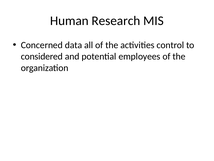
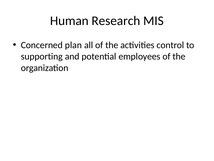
data: data -> plan
considered: considered -> supporting
